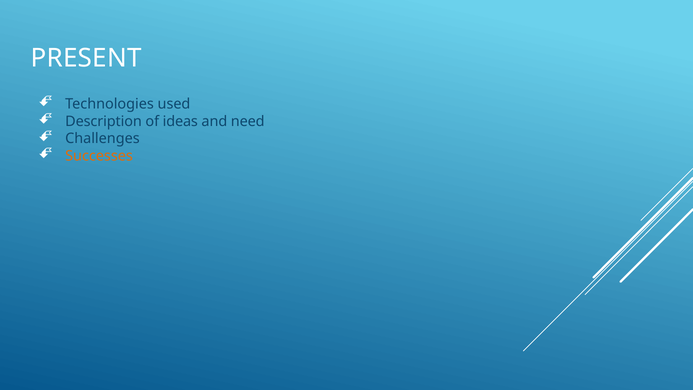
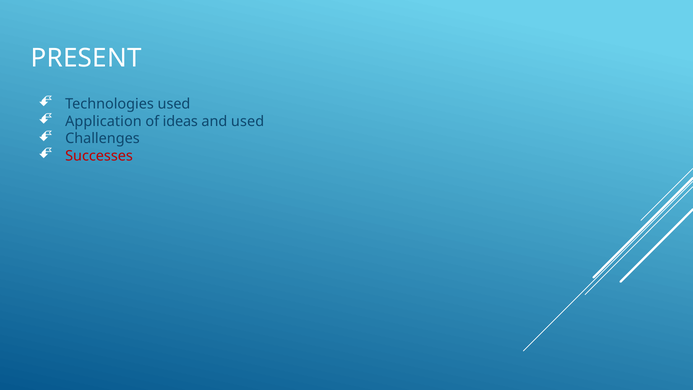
Description: Description -> Application
and need: need -> used
Successes colour: orange -> red
